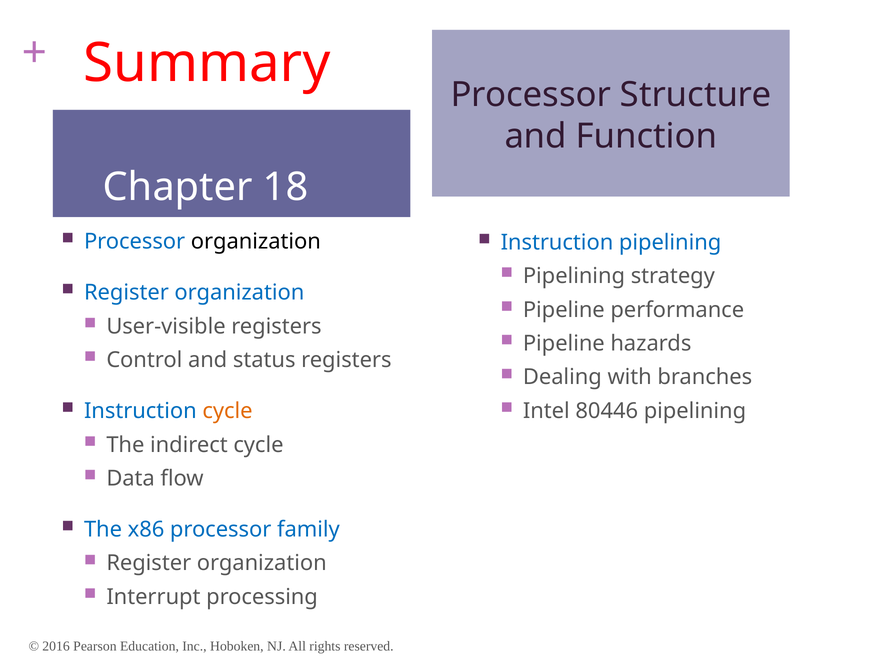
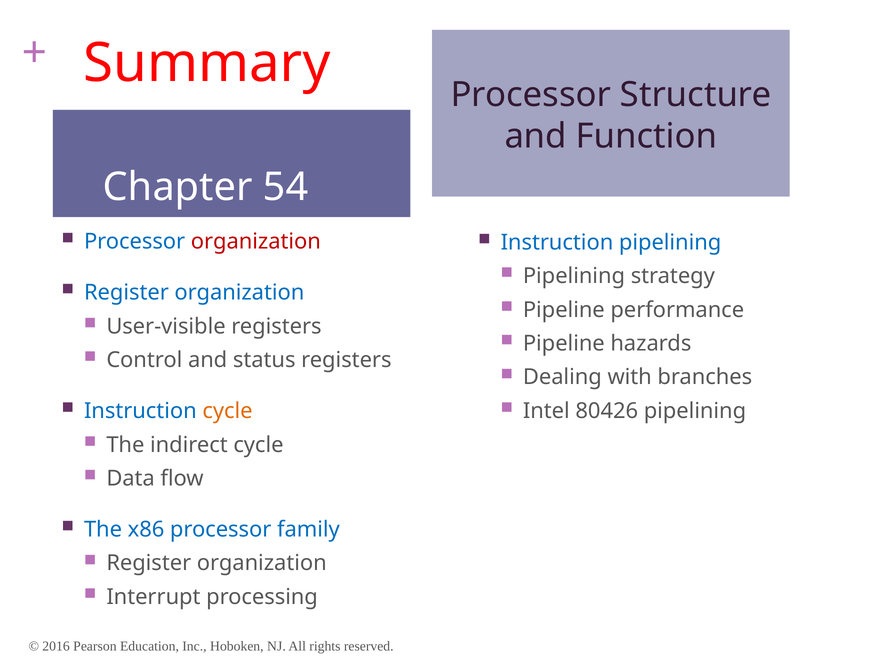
18: 18 -> 54
organization at (256, 242) colour: black -> red
80446: 80446 -> 80426
